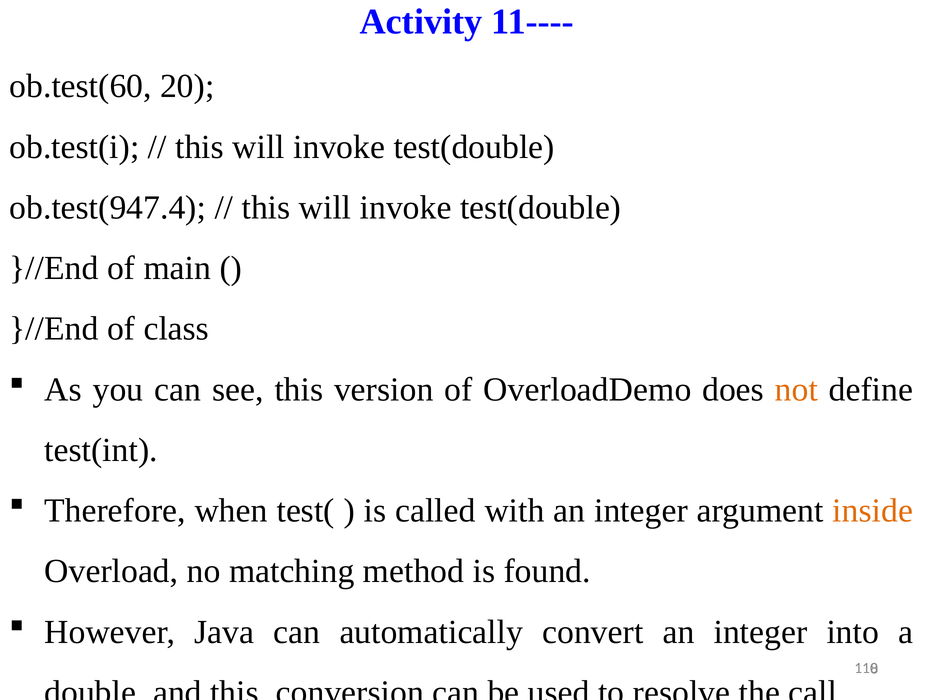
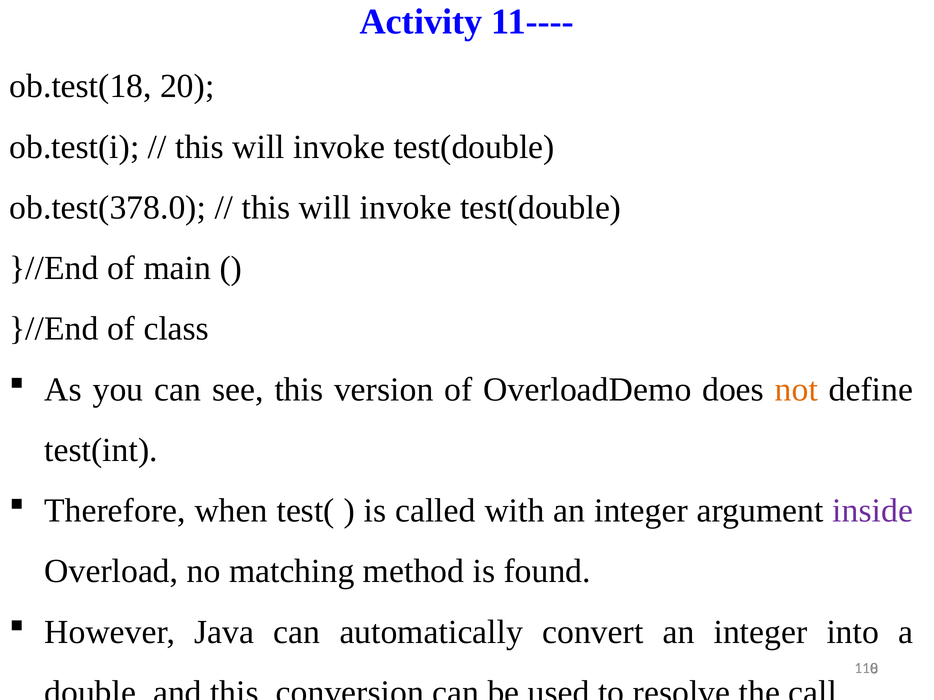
ob.test(60: ob.test(60 -> ob.test(18
ob.test(947.4: ob.test(947.4 -> ob.test(378.0
inside colour: orange -> purple
